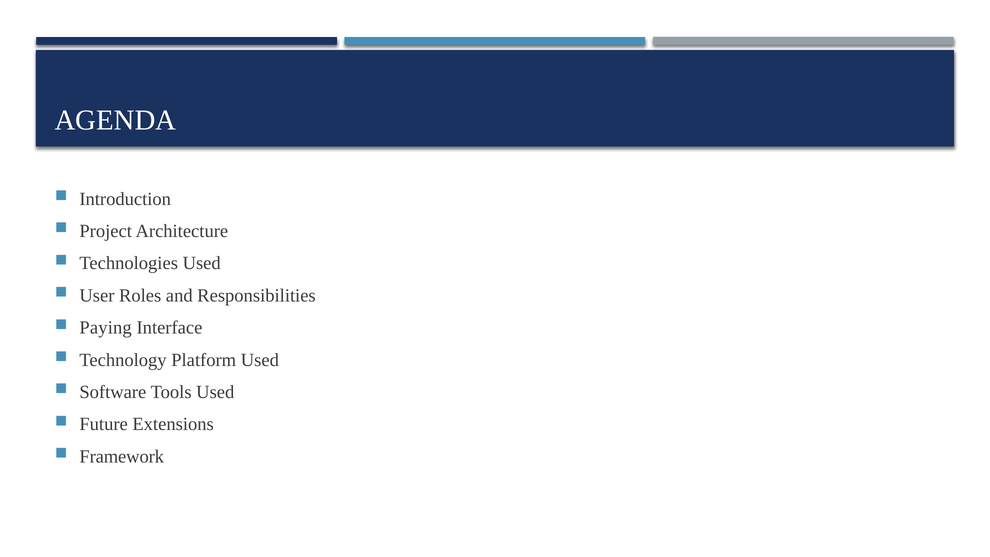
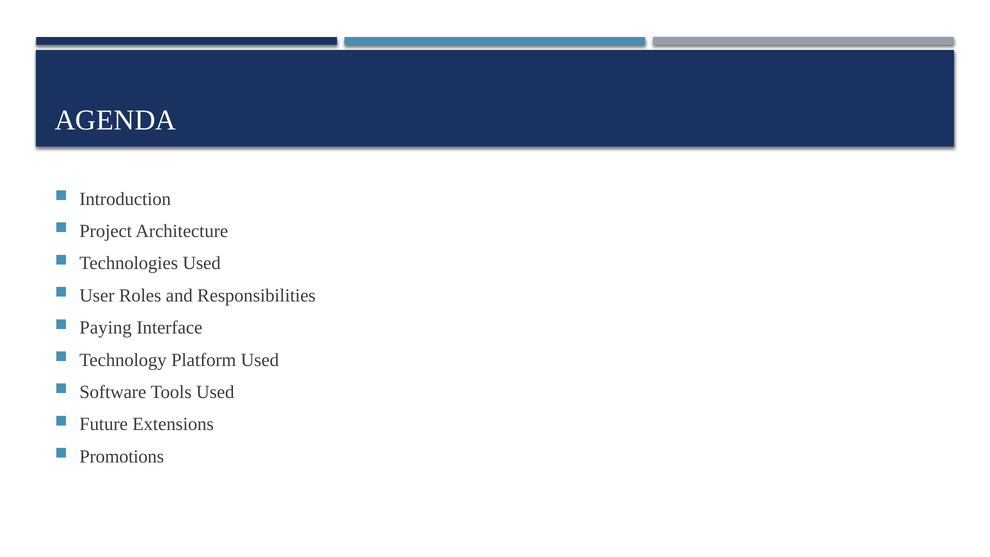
Framework: Framework -> Promotions
